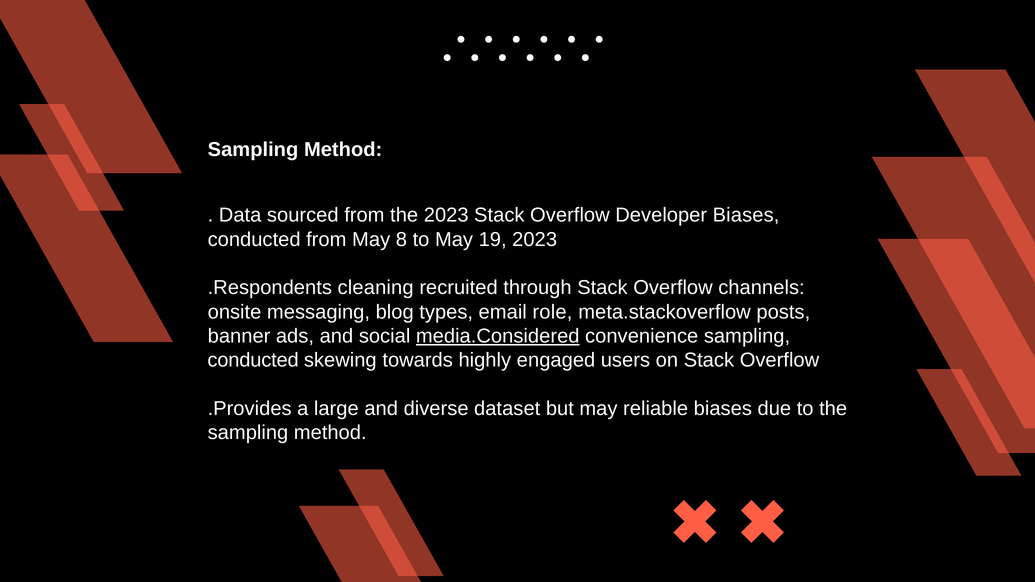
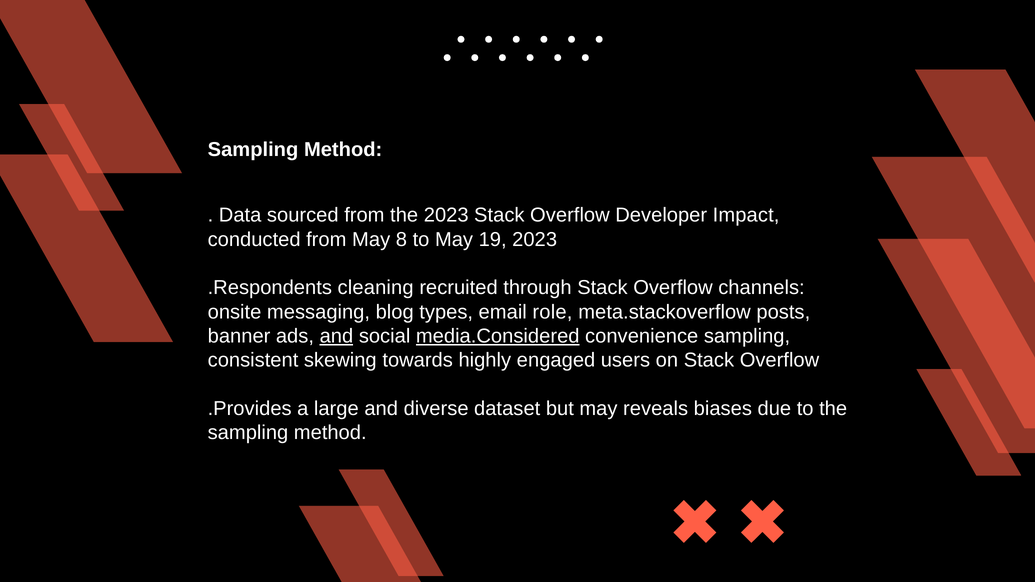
Developer Biases: Biases -> Impact
and at (336, 336) underline: none -> present
conducted at (253, 360): conducted -> consistent
reliable: reliable -> reveals
